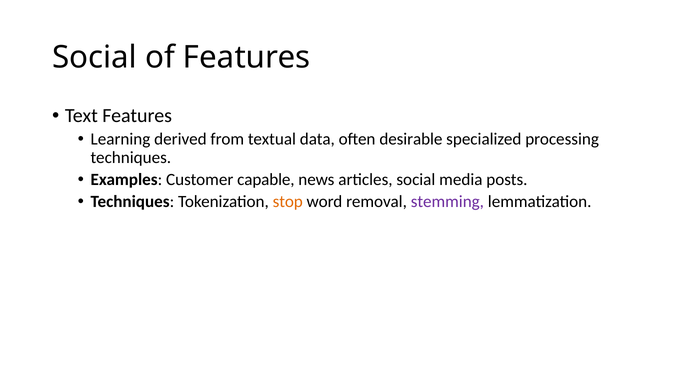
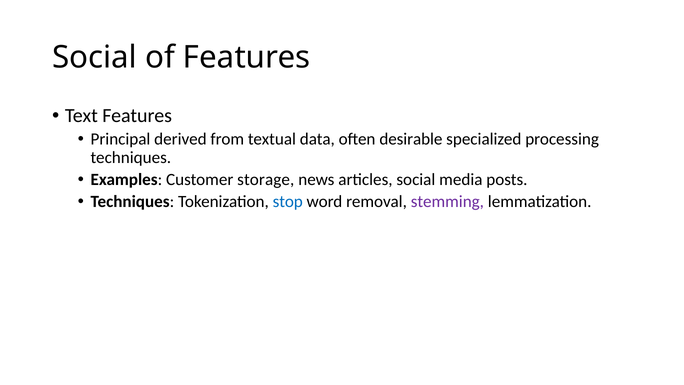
Learning: Learning -> Principal
capable: capable -> storage
stop colour: orange -> blue
